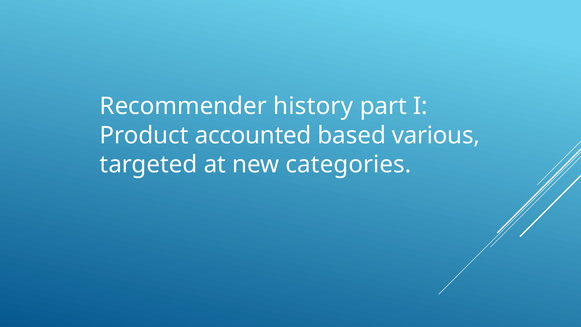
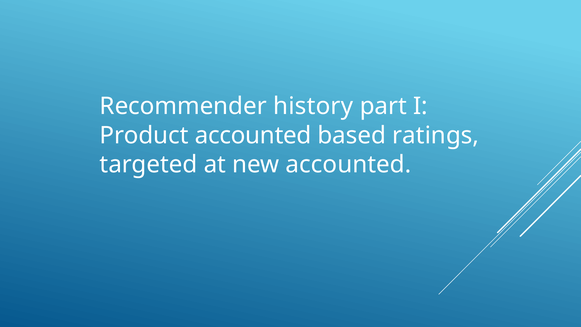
various: various -> ratings
new categories: categories -> accounted
